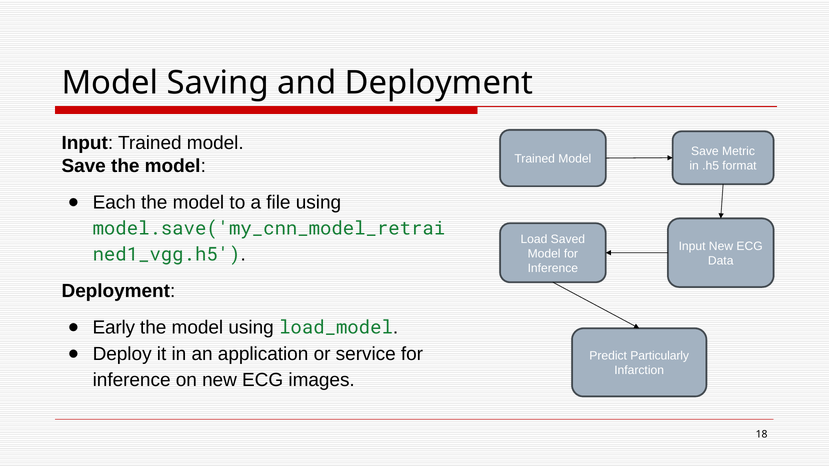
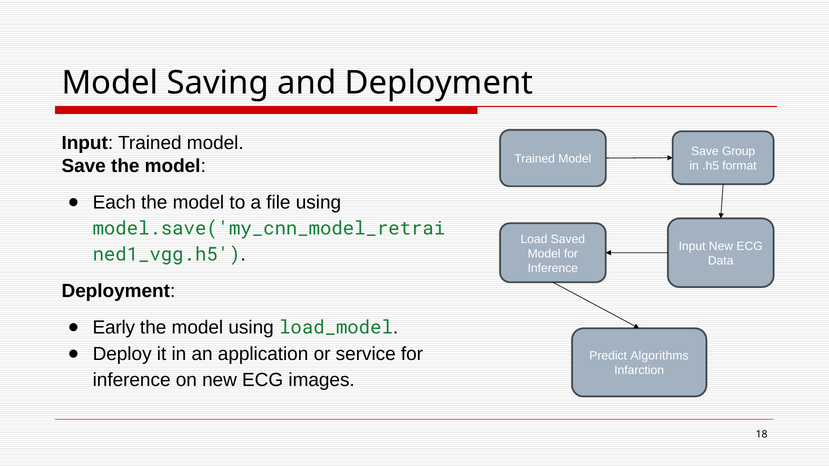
Metric: Metric -> Group
Particularly: Particularly -> Algorithms
